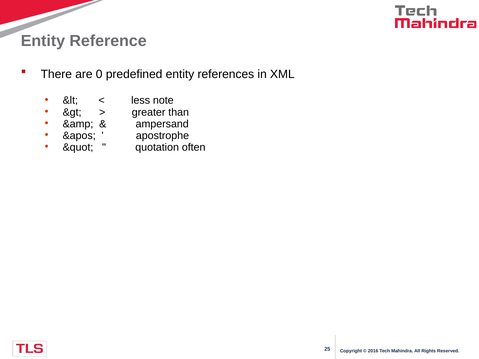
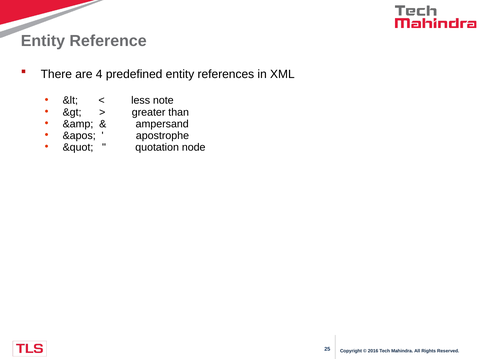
0: 0 -> 4
often: often -> node
